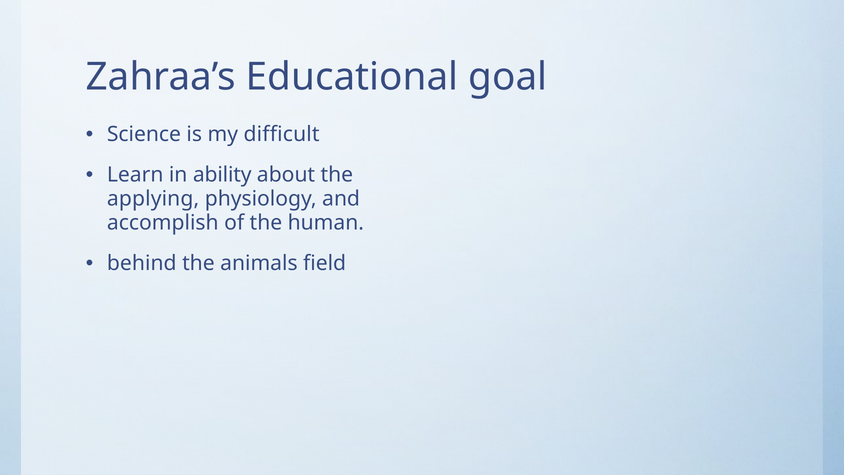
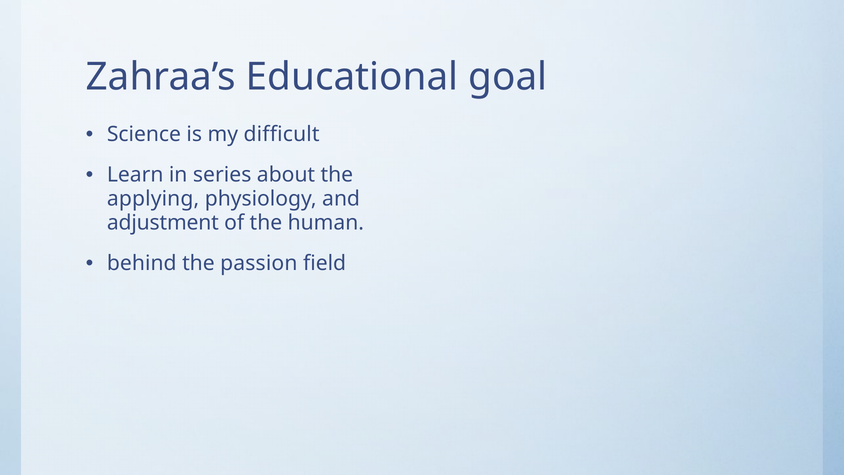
ability: ability -> series
accomplish: accomplish -> adjustment
animals: animals -> passion
